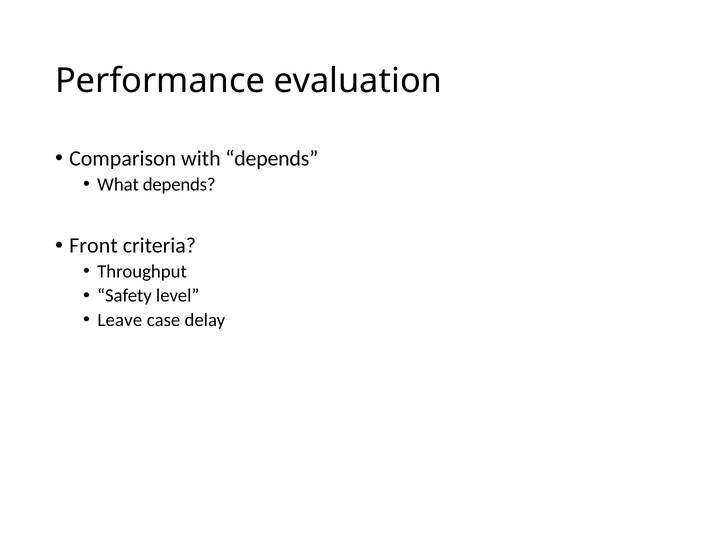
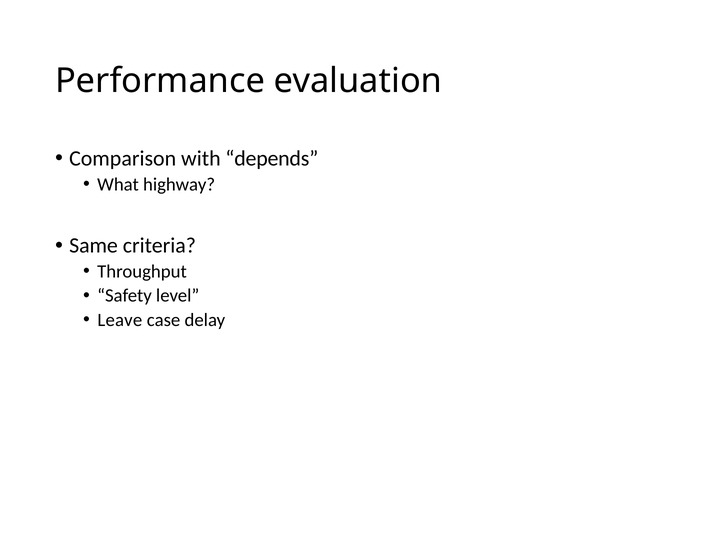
What depends: depends -> highway
Front: Front -> Same
